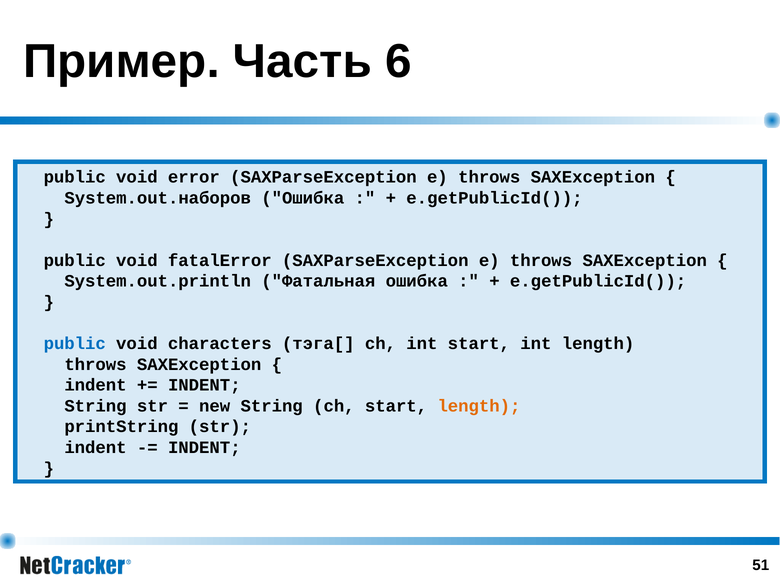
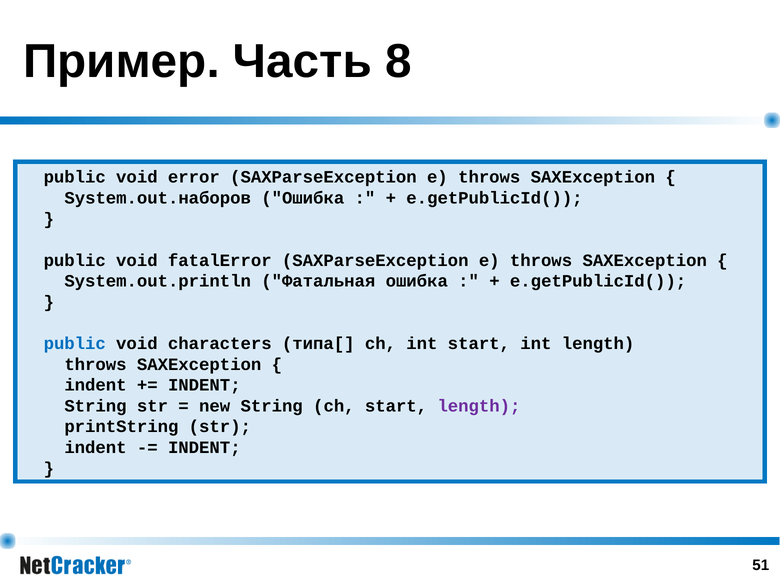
6: 6 -> 8
тэга[: тэга[ -> типа[
length at (479, 406) colour: orange -> purple
